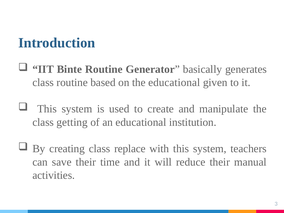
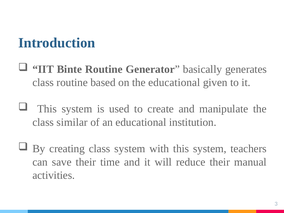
getting: getting -> similar
class replace: replace -> system
